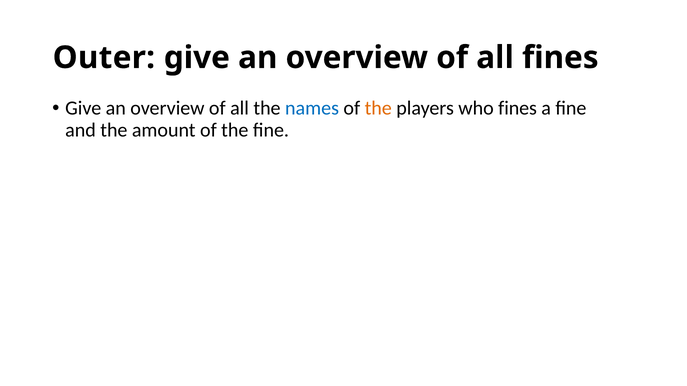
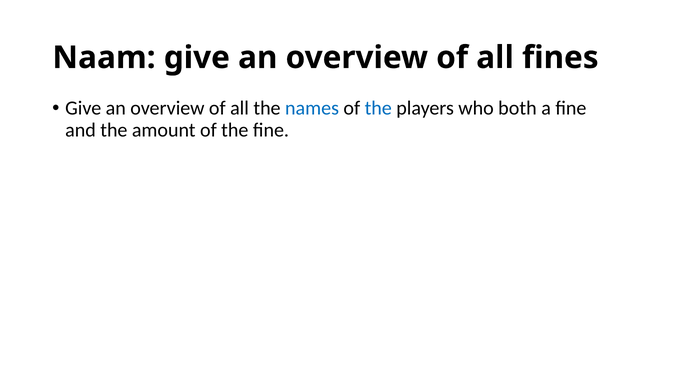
Outer: Outer -> Naam
the at (378, 109) colour: orange -> blue
who fines: fines -> both
